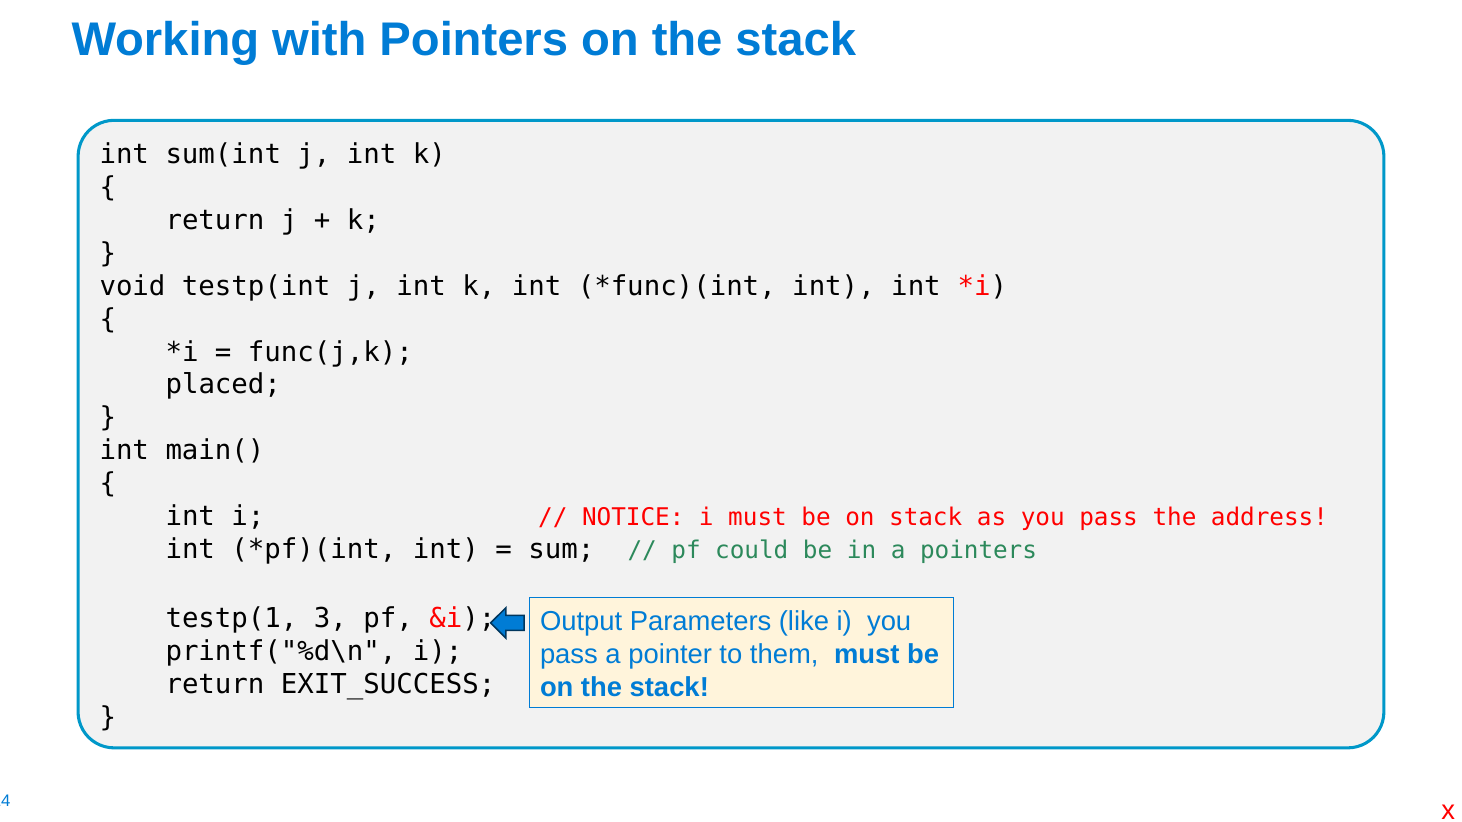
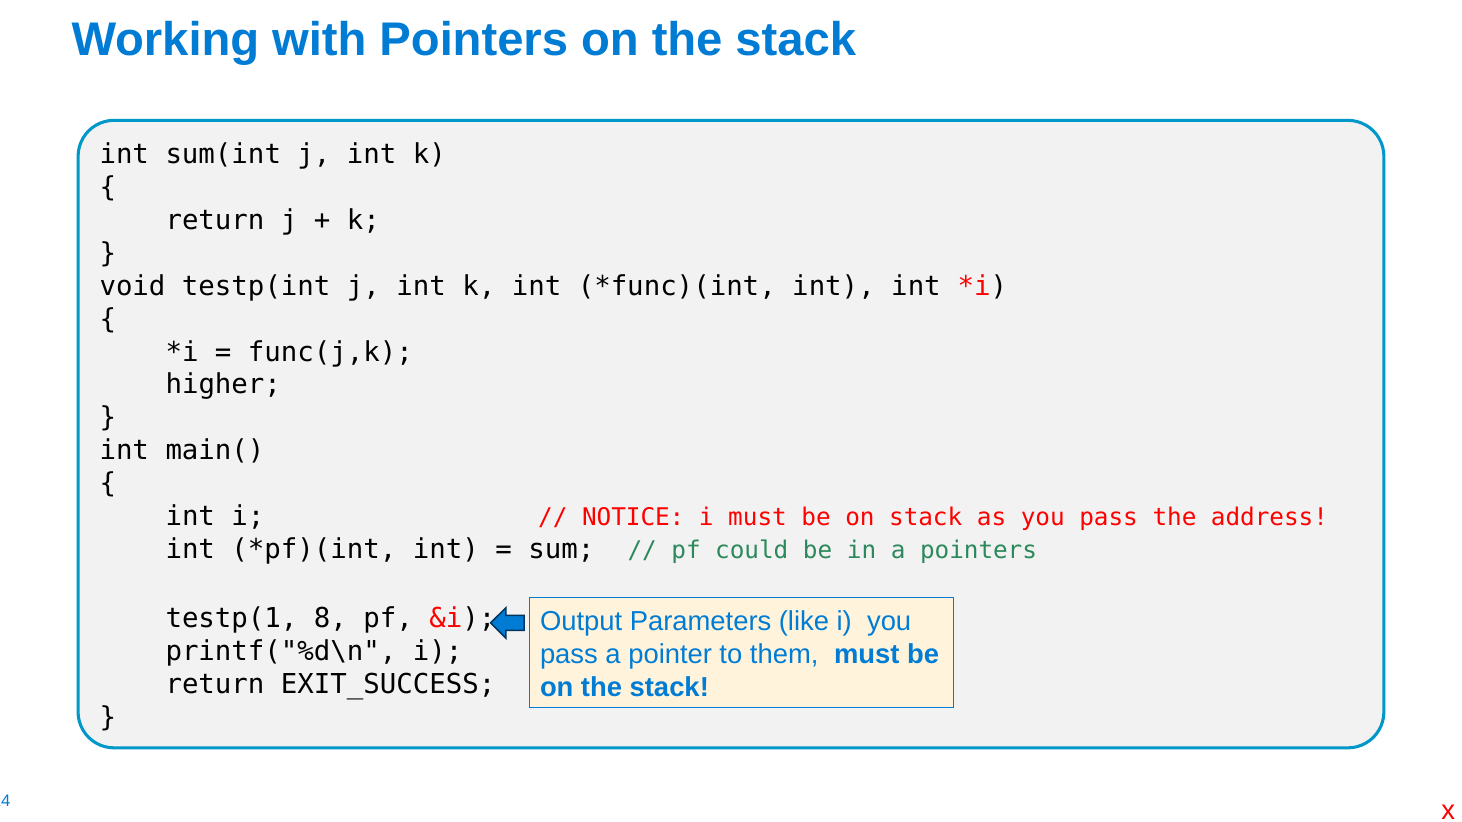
placed: placed -> higher
3: 3 -> 8
